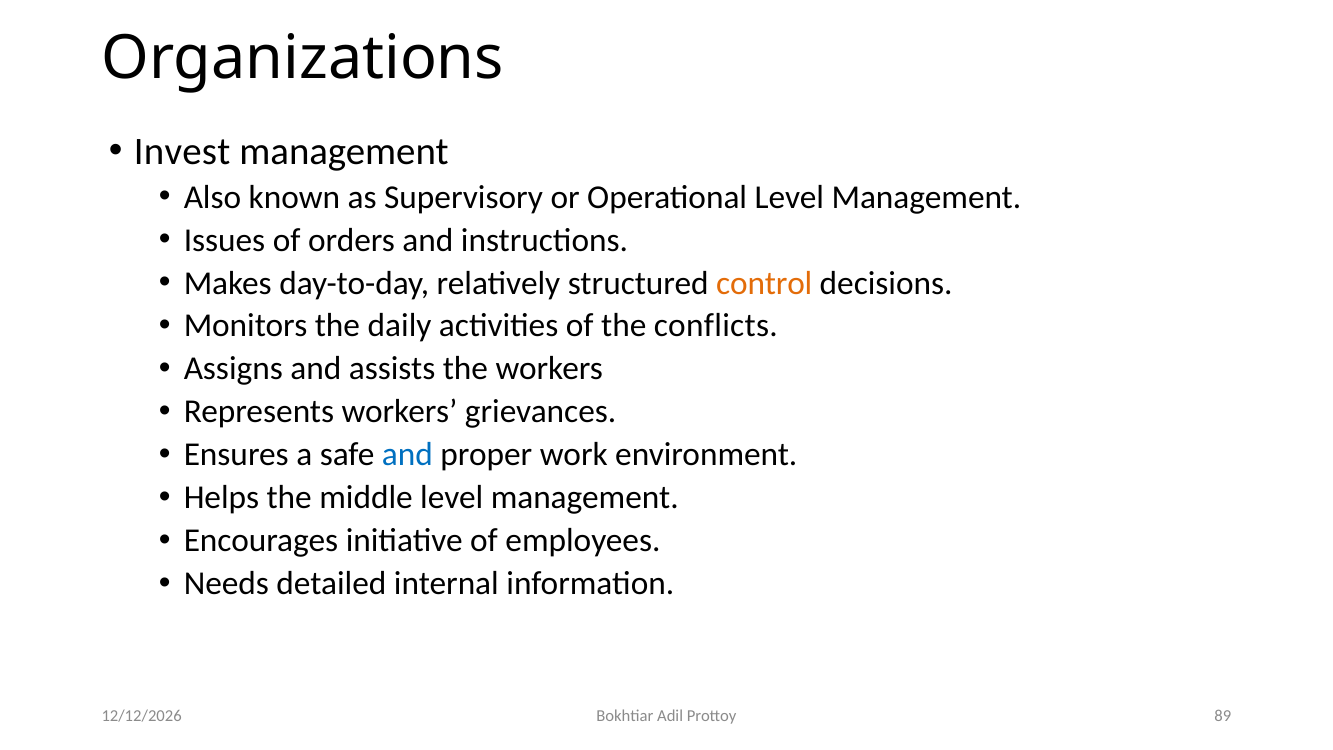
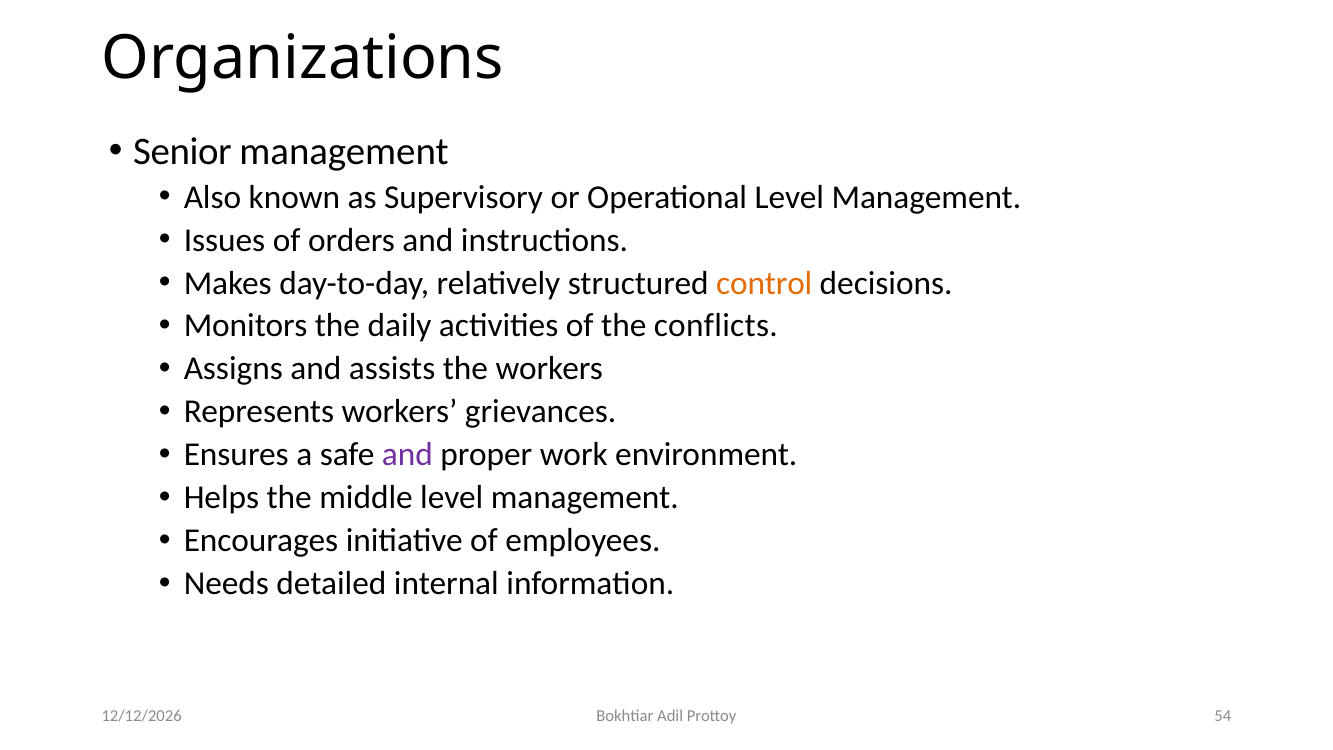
Invest: Invest -> Senior
and at (407, 455) colour: blue -> purple
89: 89 -> 54
